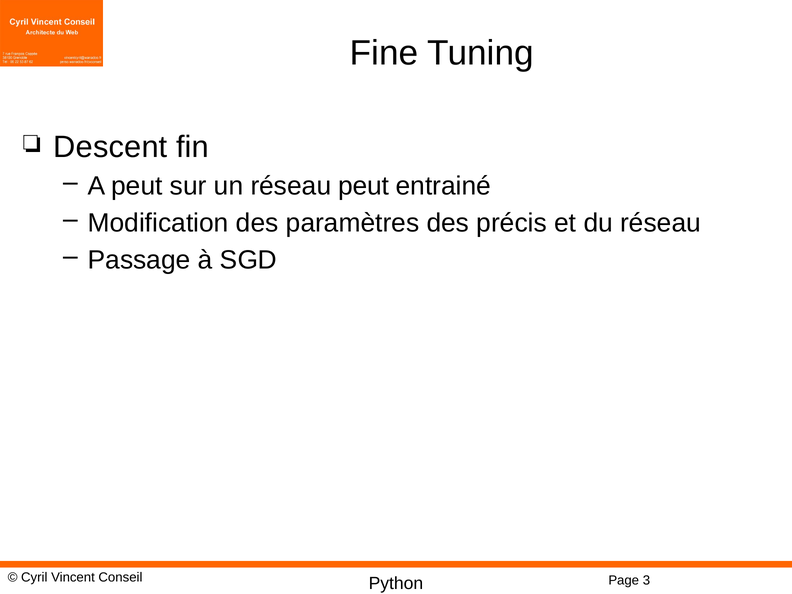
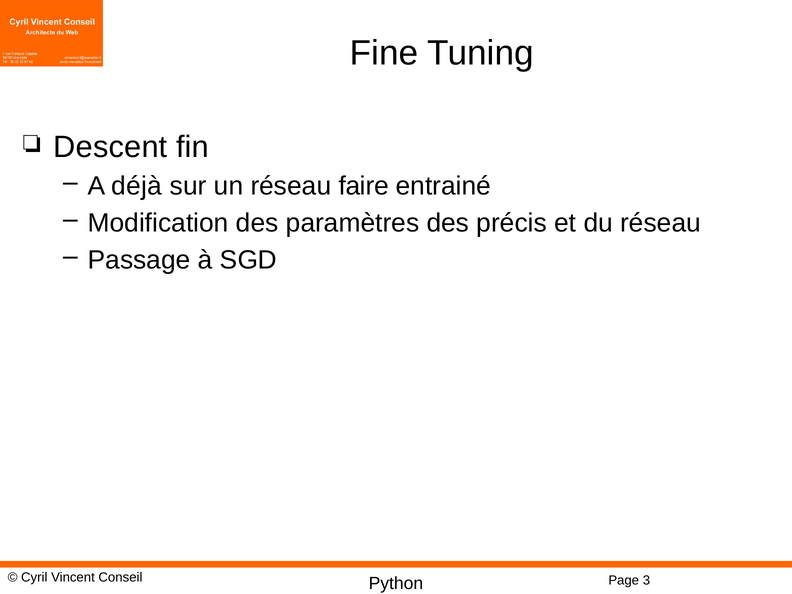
A peut: peut -> déjà
réseau peut: peut -> faire
